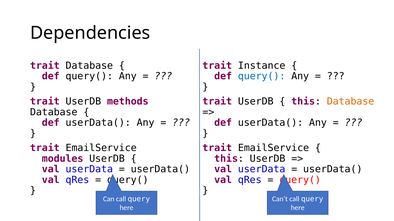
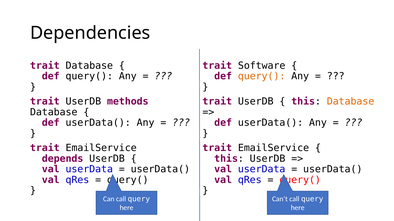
Instance: Instance -> Software
query( at (262, 76) colour: blue -> orange
modules: modules -> depends
